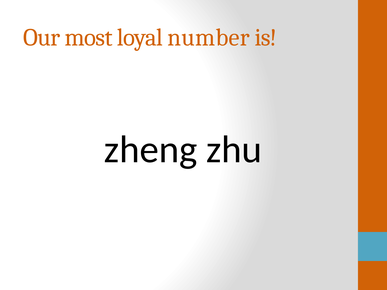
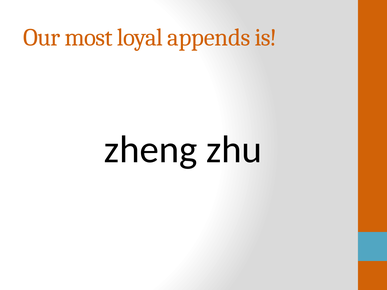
number: number -> appends
